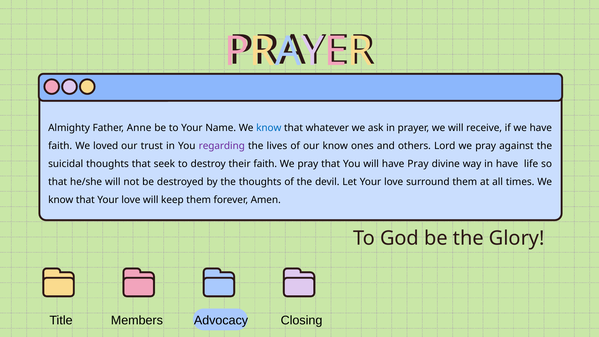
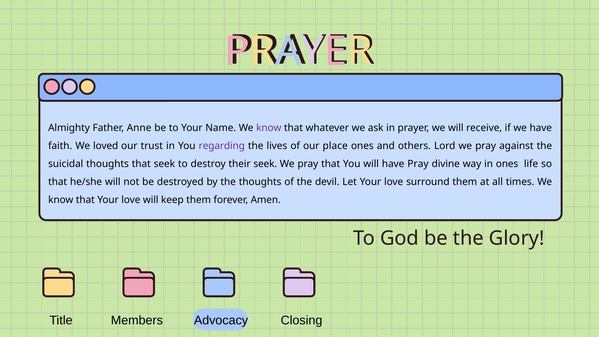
know at (269, 128) colour: blue -> purple
our know: know -> place
their faith: faith -> seek
in have: have -> ones
